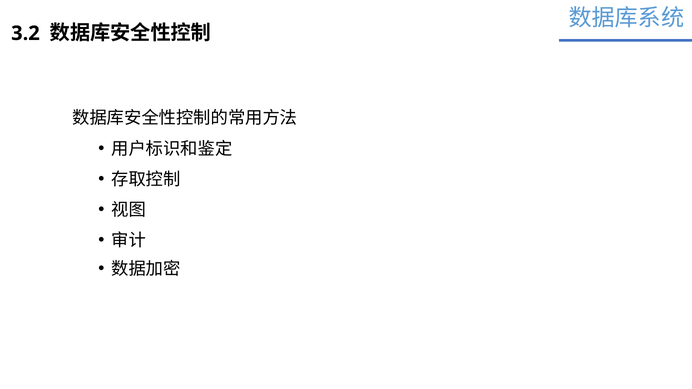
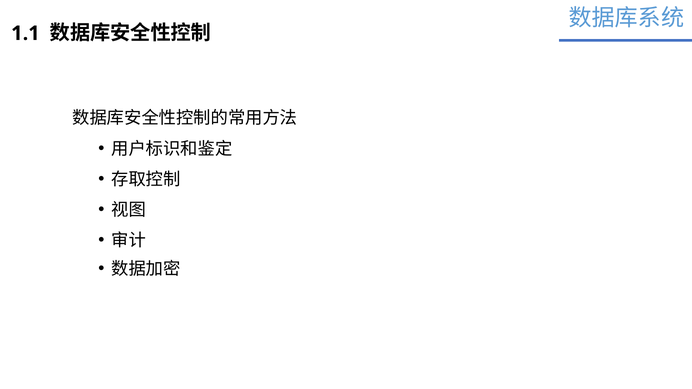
3.2: 3.2 -> 1.1
